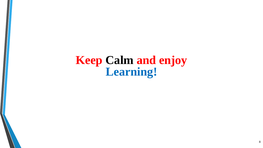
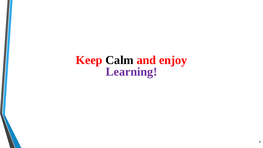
Learning colour: blue -> purple
